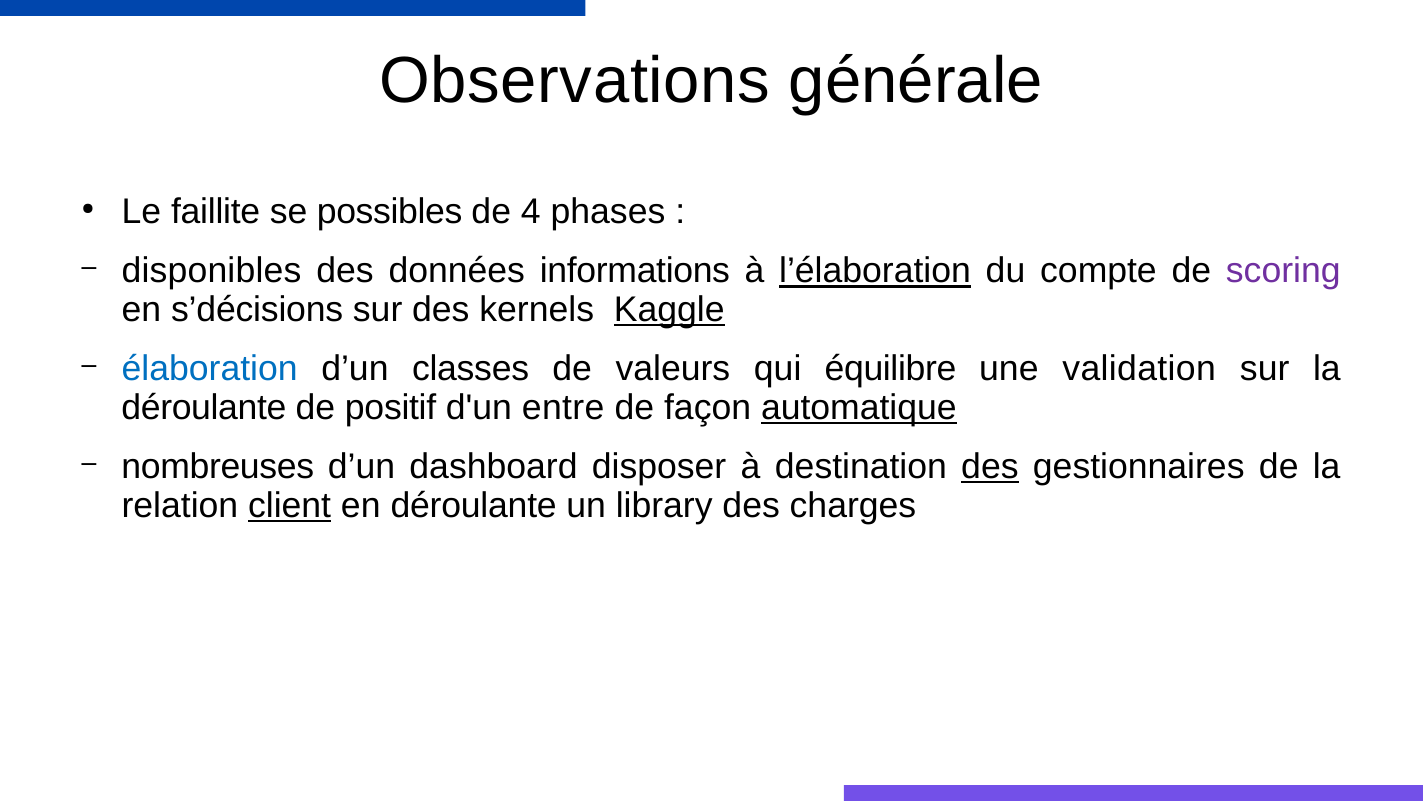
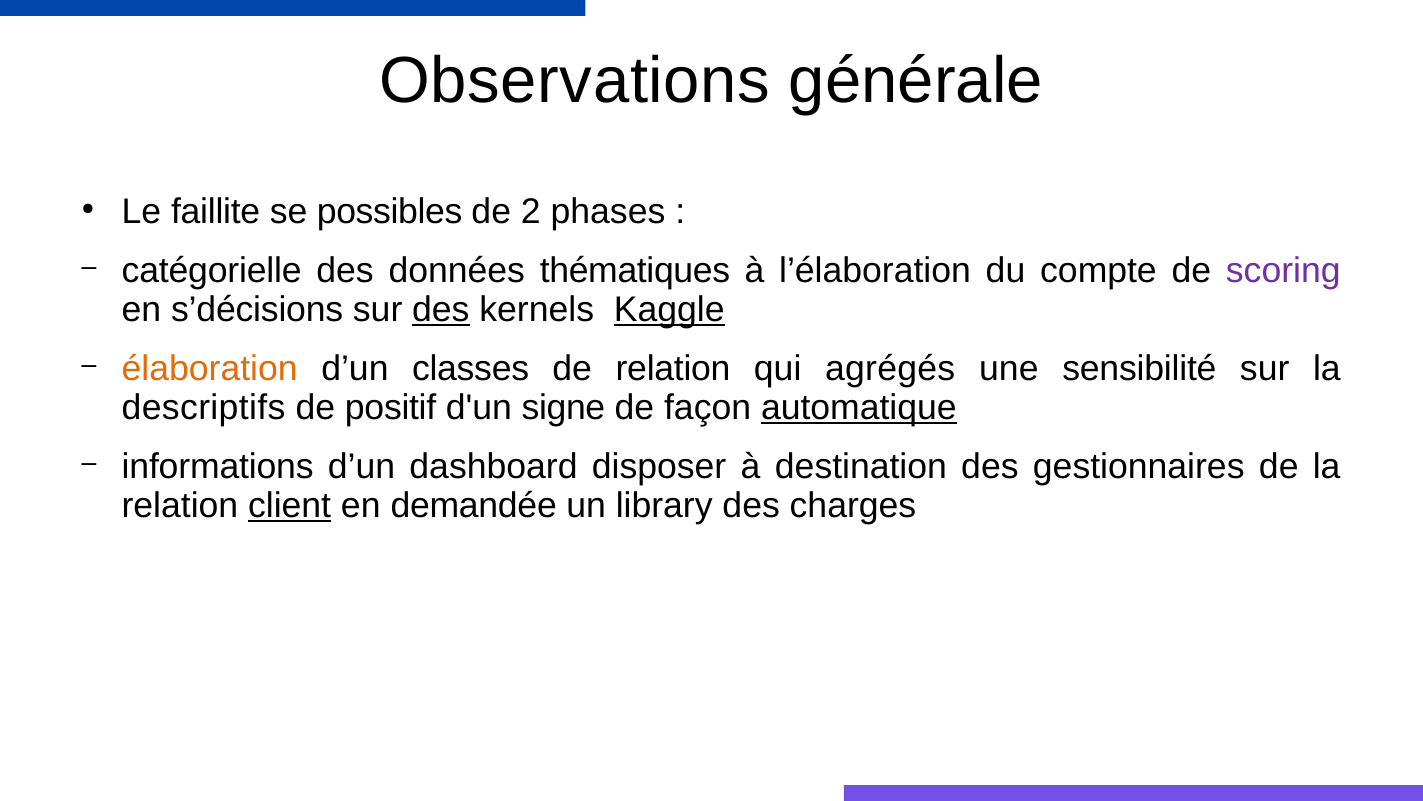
4: 4 -> 2
disponibles: disponibles -> catégorielle
informations: informations -> thématiques
l’élaboration underline: present -> none
des at (441, 309) underline: none -> present
élaboration colour: blue -> orange
de valeurs: valeurs -> relation
équilibre: équilibre -> agrégés
validation: validation -> sensibilité
déroulante at (204, 407): déroulante -> descriptifs
entre: entre -> signe
nombreuses: nombreuses -> informations
des at (990, 466) underline: present -> none
en déroulante: déroulante -> demandée
